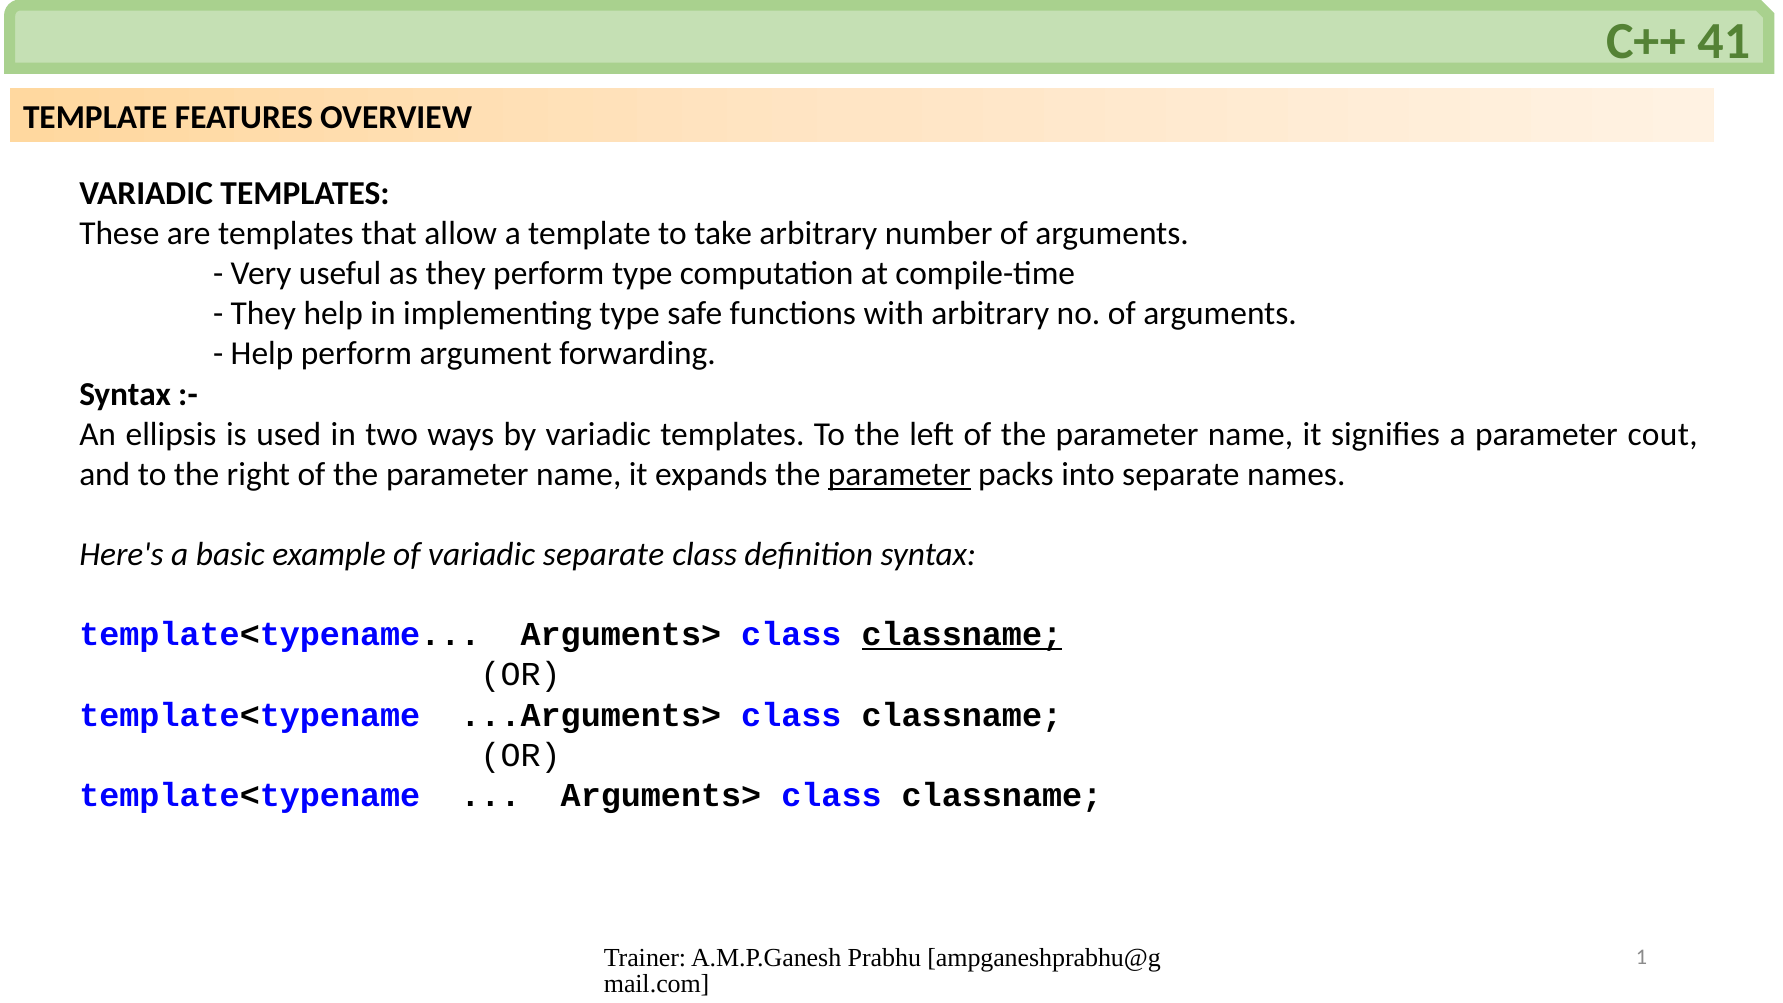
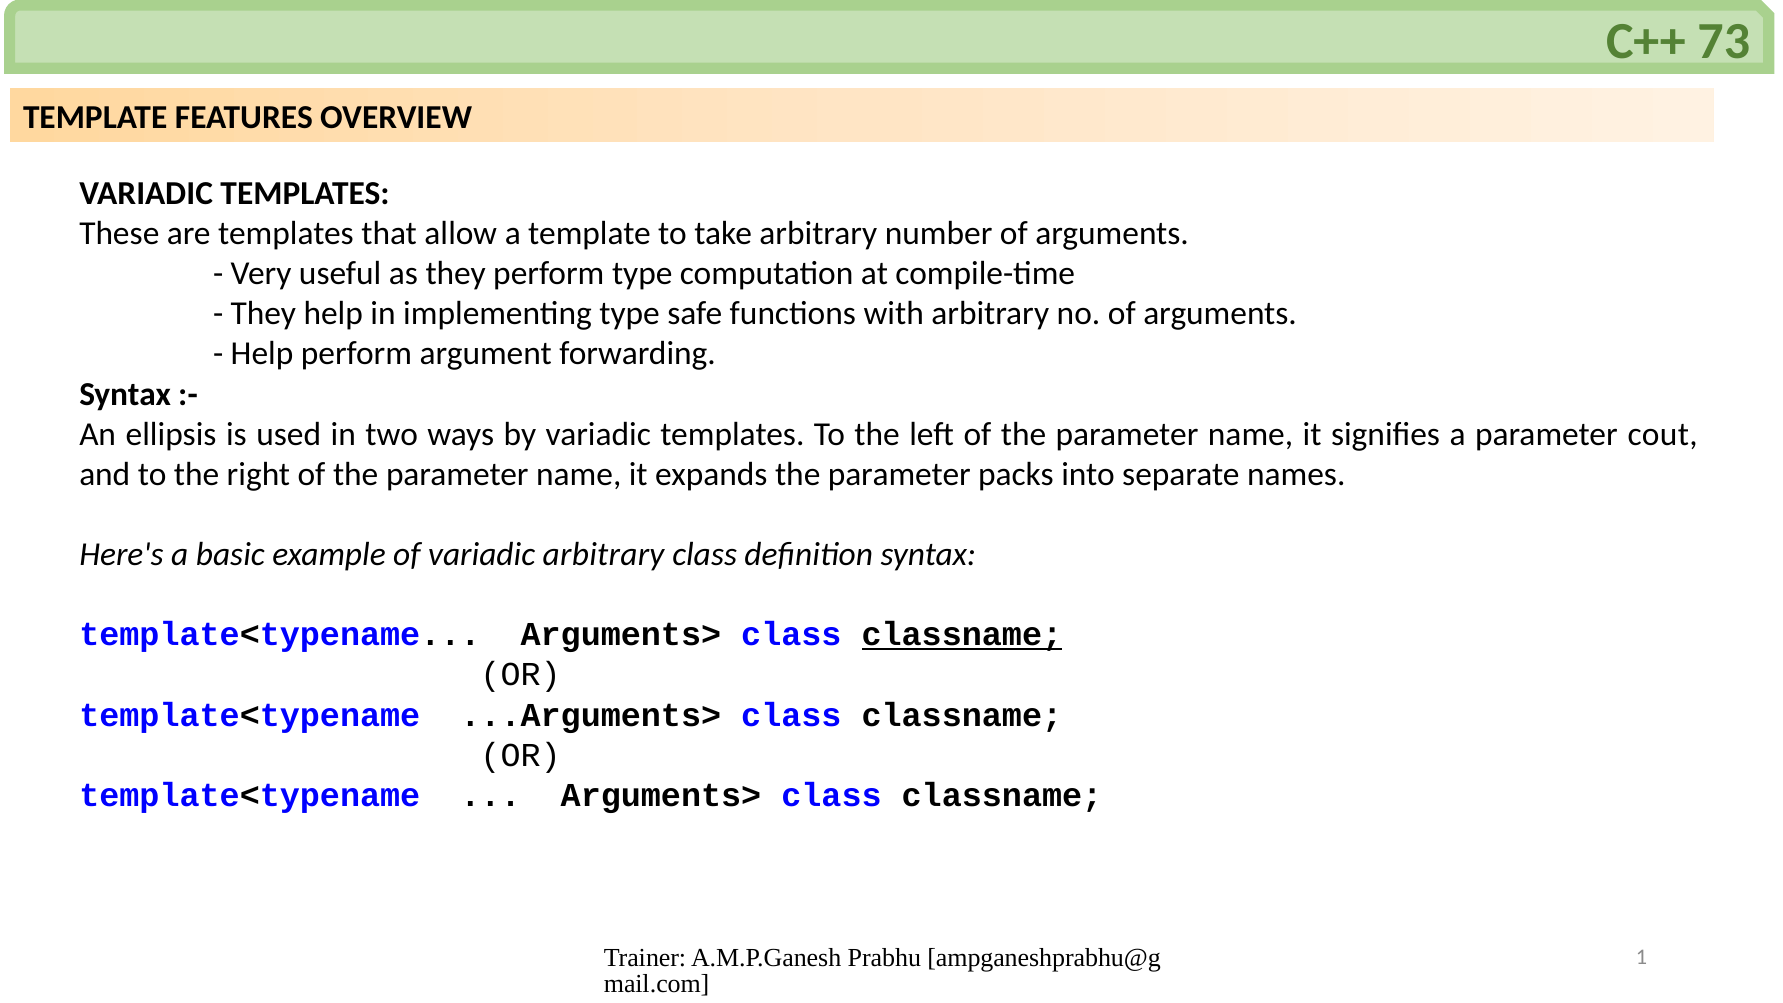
41: 41 -> 73
parameter at (899, 474) underline: present -> none
variadic separate: separate -> arbitrary
